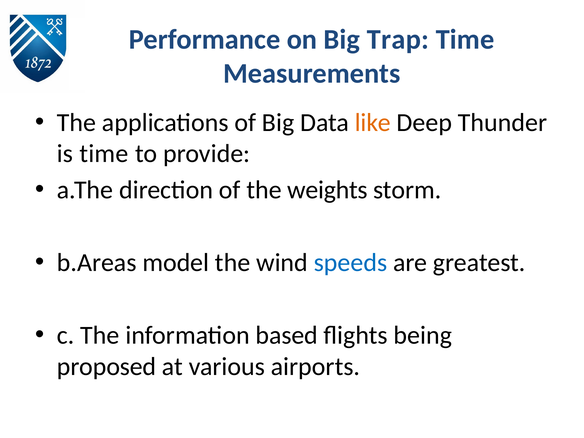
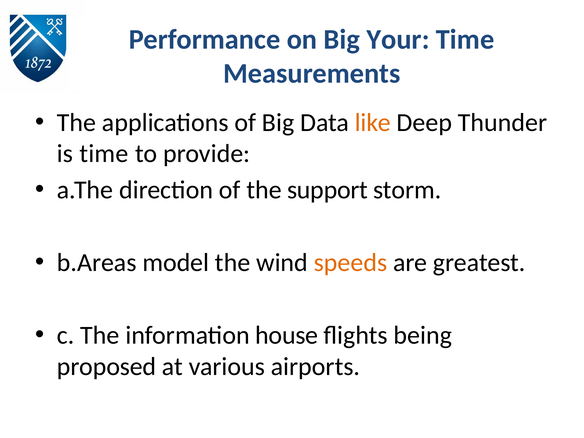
Trap: Trap -> Your
weights: weights -> support
speeds colour: blue -> orange
based: based -> house
